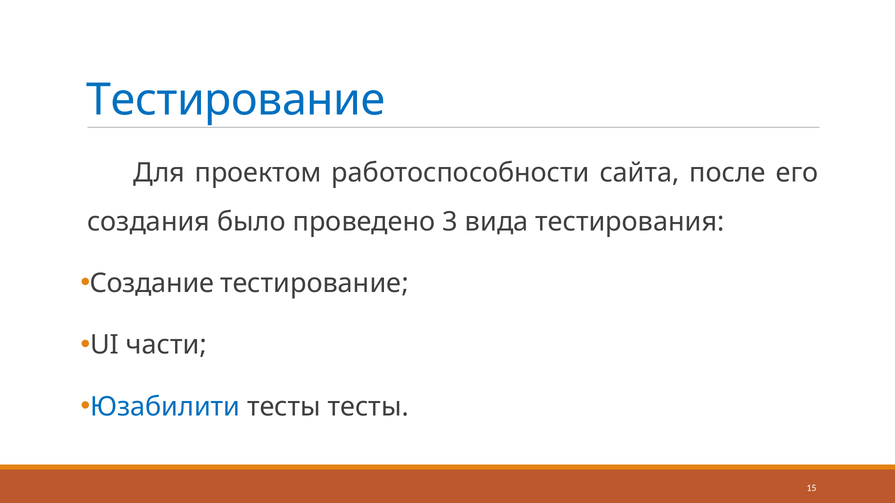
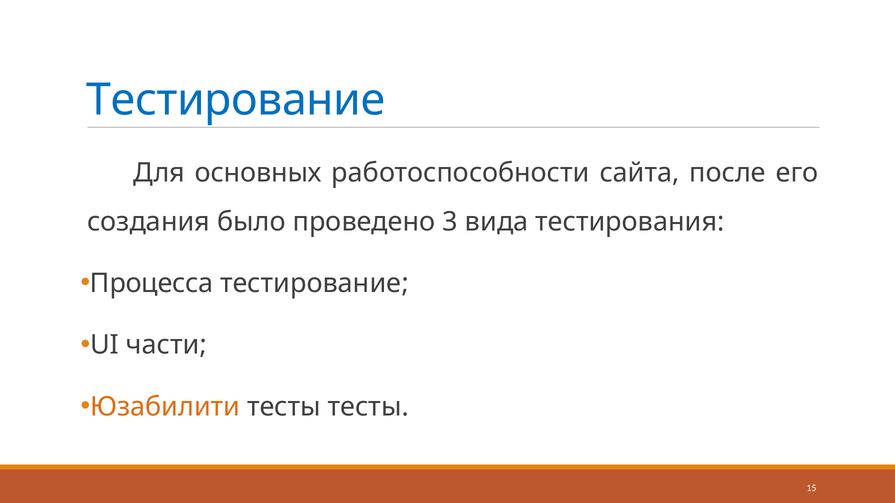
проектом: проектом -> основных
Создание: Создание -> Процесса
Юзабилити colour: blue -> orange
